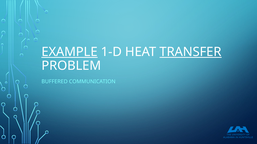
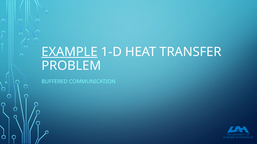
TRANSFER underline: present -> none
